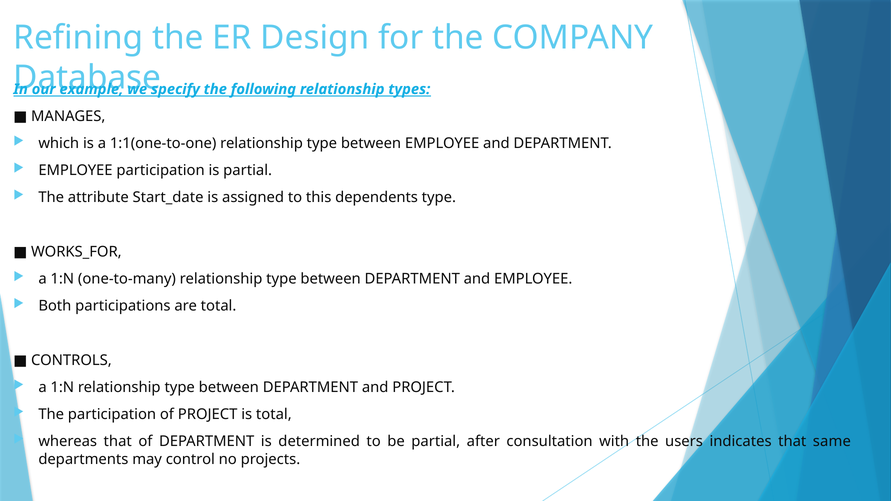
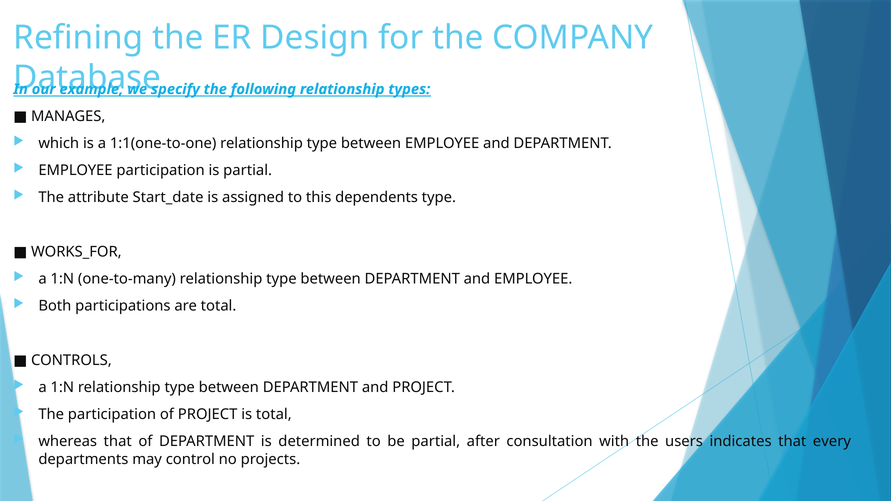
same: same -> every
